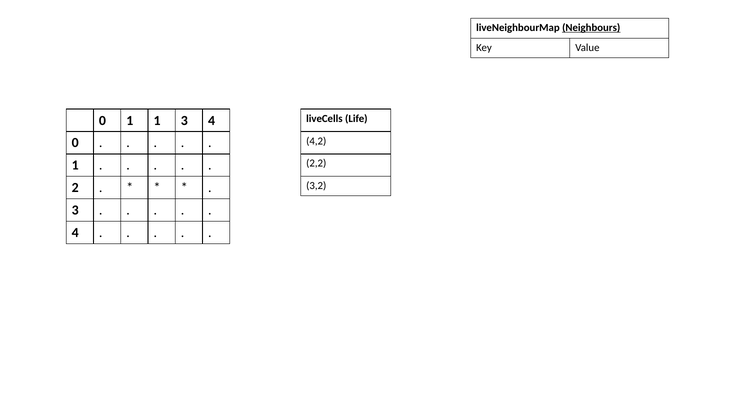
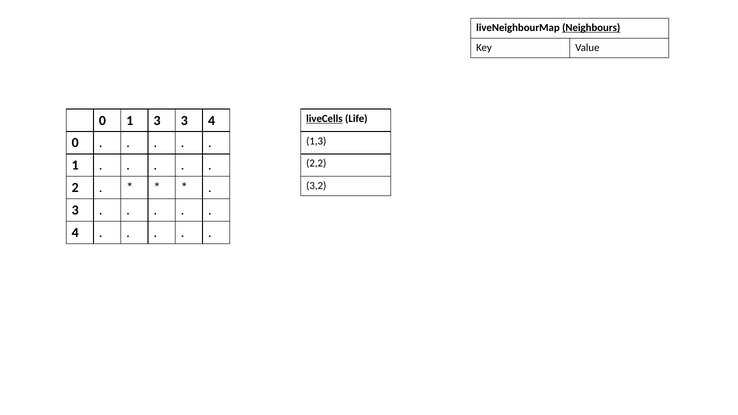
liveCells underline: none -> present
1 1: 1 -> 3
4,2: 4,2 -> 1,3
